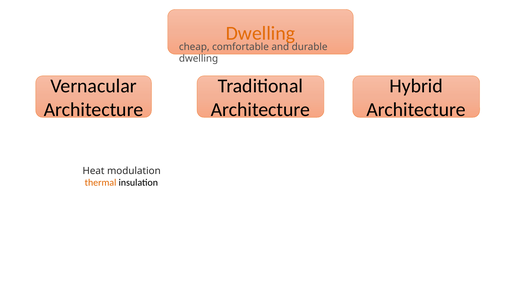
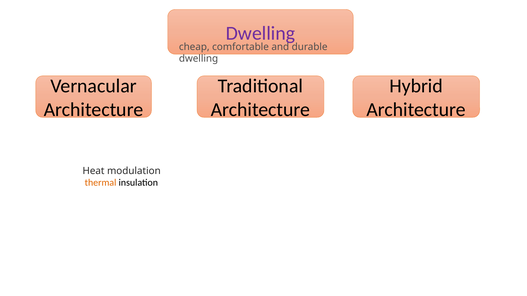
Dwelling at (260, 33) colour: orange -> purple
